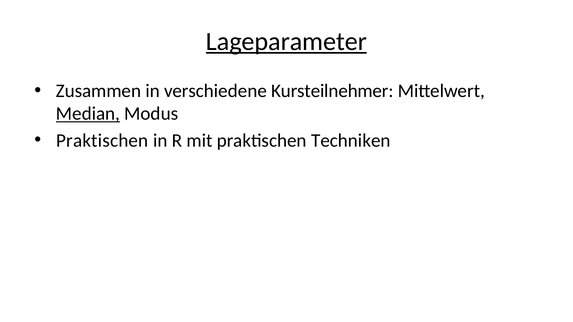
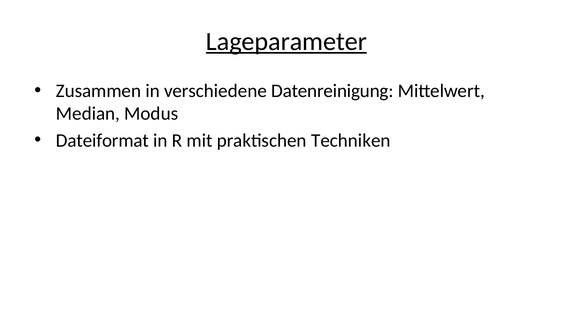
Kursteilnehmer: Kursteilnehmer -> Datenreinigung
Median underline: present -> none
Praktischen at (102, 141): Praktischen -> Dateiformat
